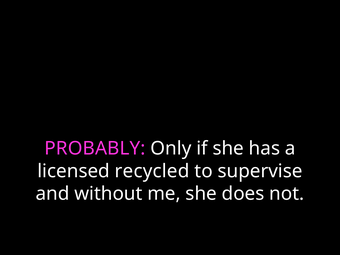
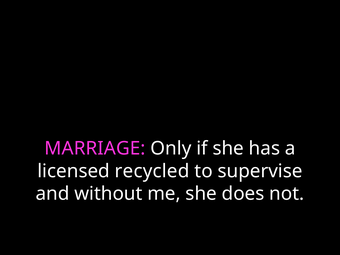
PROBABLY: PROBABLY -> MARRIAGE
